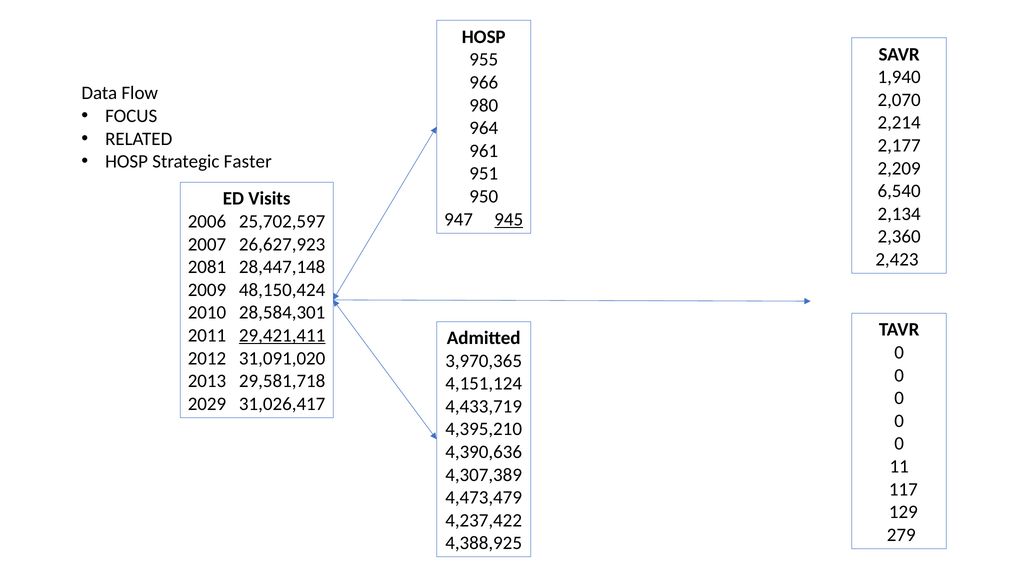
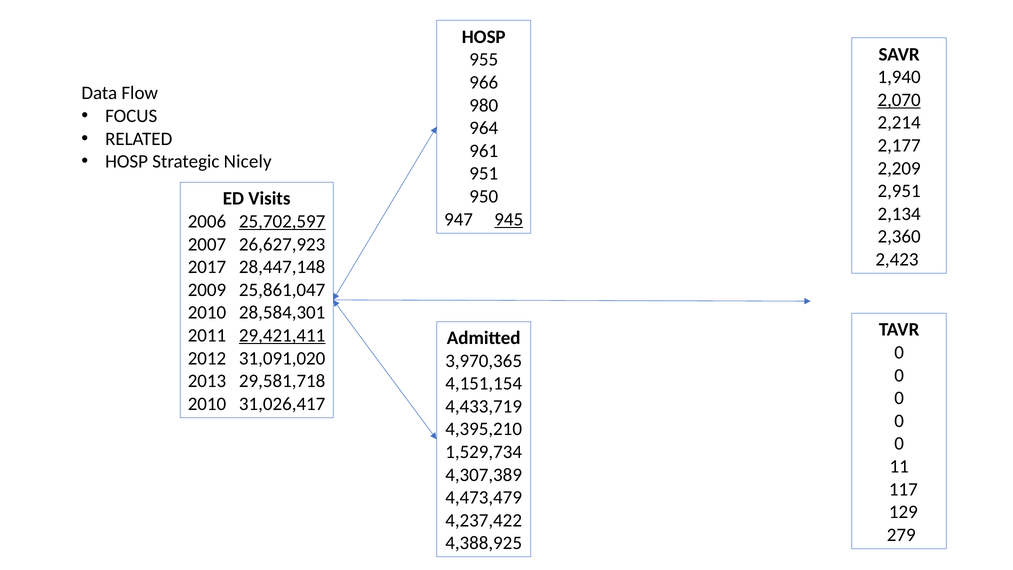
2,070 underline: none -> present
Faster: Faster -> Nicely
6,540: 6,540 -> 2,951
25,702,597 underline: none -> present
2081: 2081 -> 2017
48,150,424: 48,150,424 -> 25,861,047
4,151,124: 4,151,124 -> 4,151,154
2029 at (207, 404): 2029 -> 2010
4,390,636: 4,390,636 -> 1,529,734
